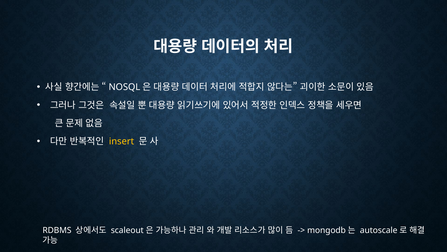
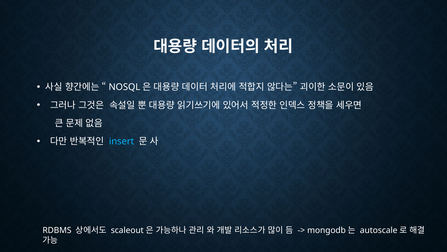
insert colour: yellow -> light blue
